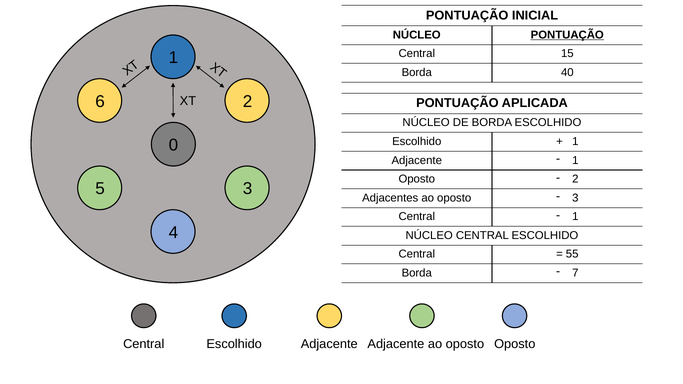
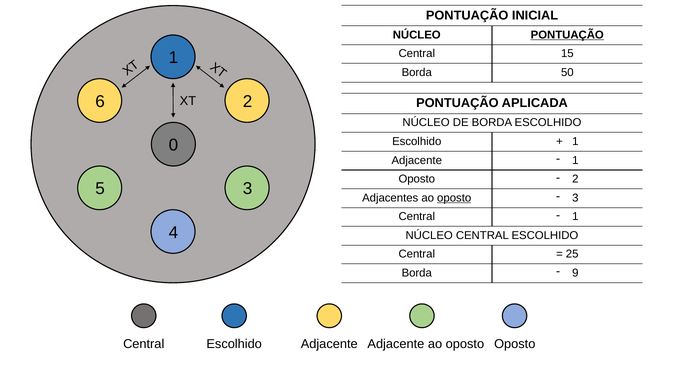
40: 40 -> 50
oposto at (454, 198) underline: none -> present
55: 55 -> 25
7: 7 -> 9
